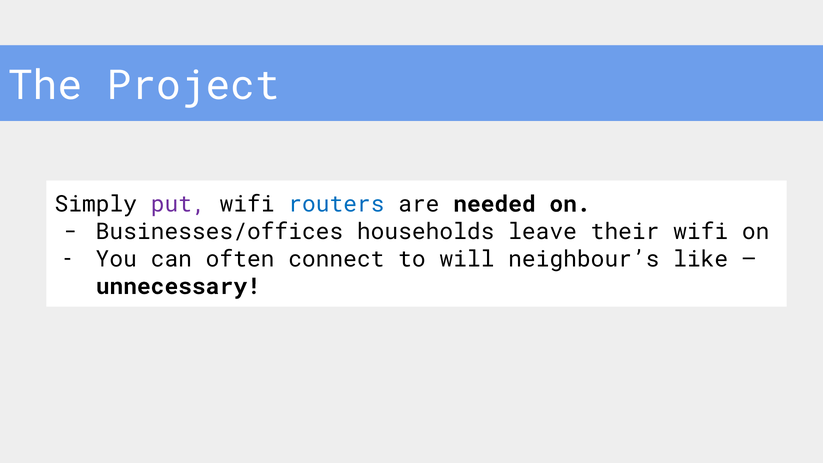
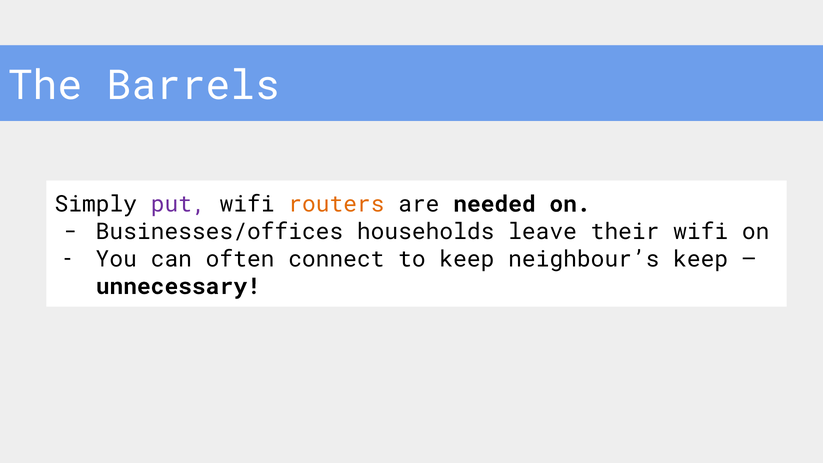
Project: Project -> Barrels
routers colour: blue -> orange
to will: will -> keep
neighbour’s like: like -> keep
